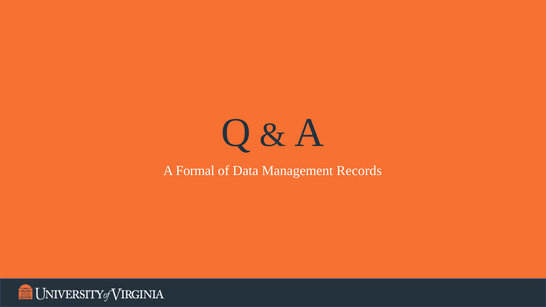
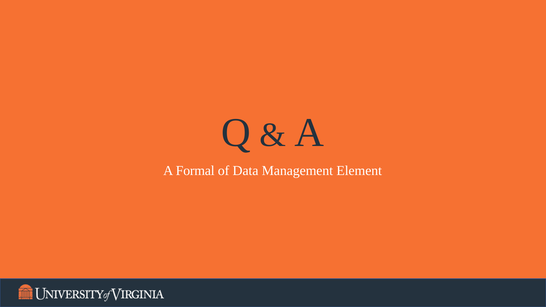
Records: Records -> Element
